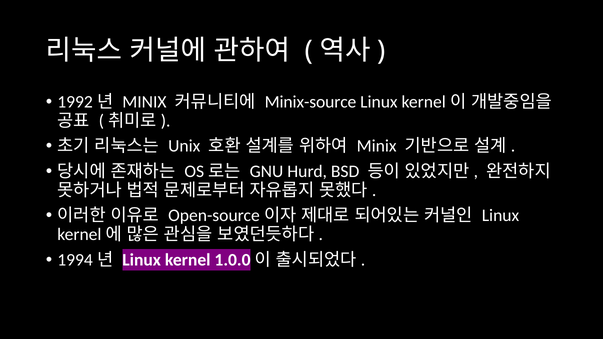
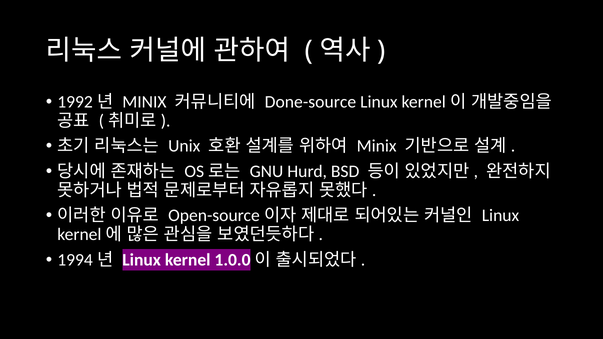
Minix-source: Minix-source -> Done-source
